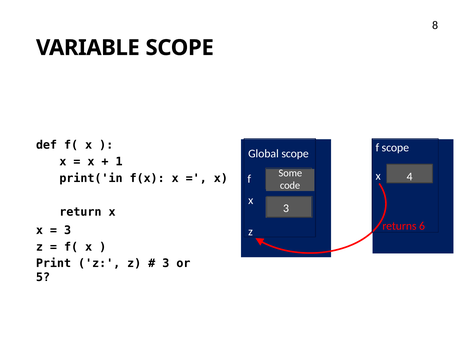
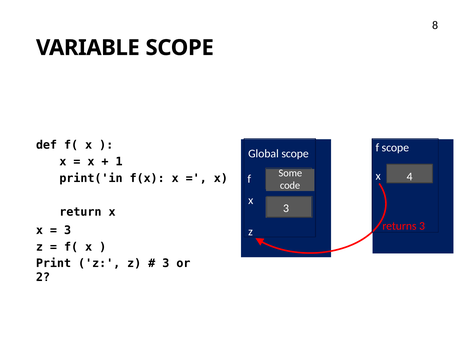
returns 6: 6 -> 3
5: 5 -> 2
